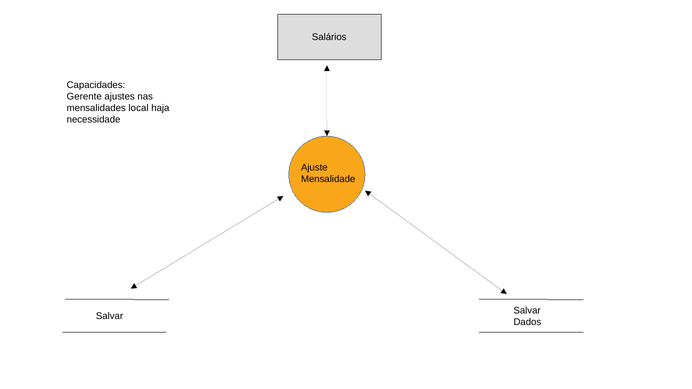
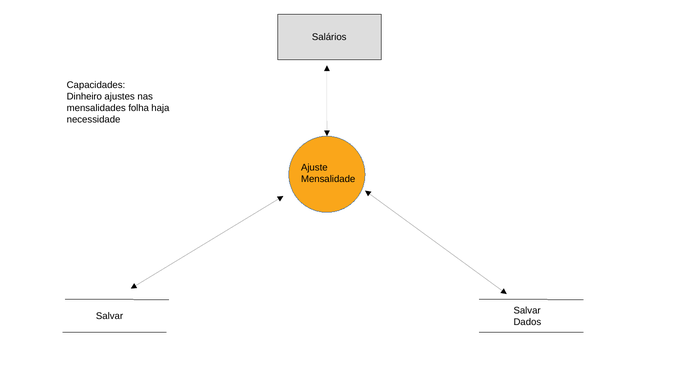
Gerente: Gerente -> Dinheiro
local: local -> folha
